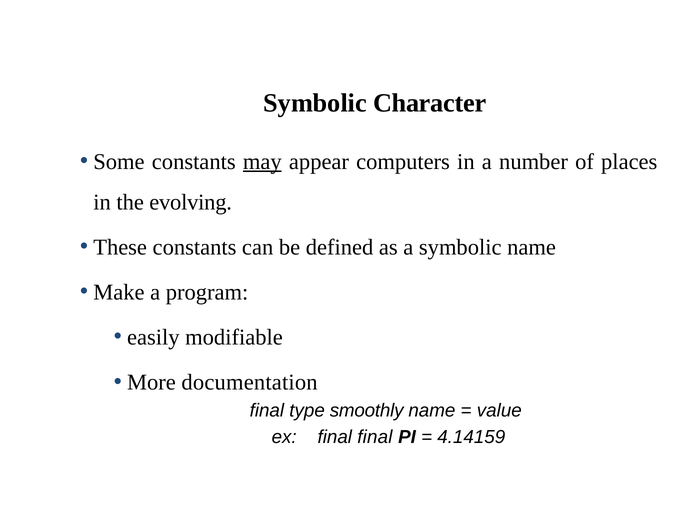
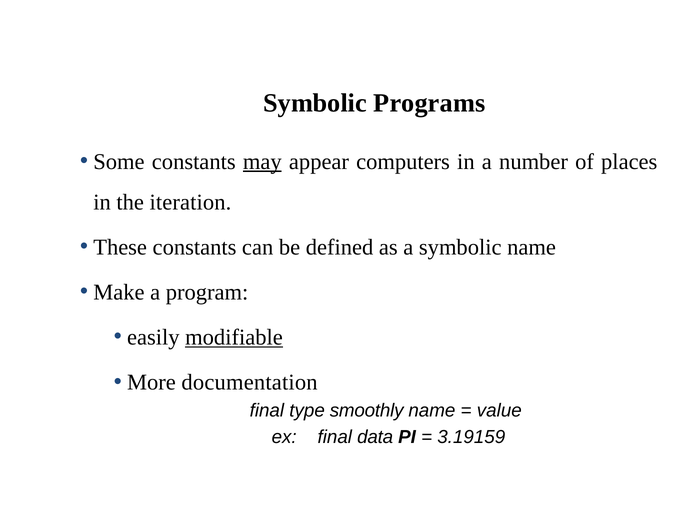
Character: Character -> Programs
evolving: evolving -> iteration
modifiable underline: none -> present
final final: final -> data
4.14159: 4.14159 -> 3.19159
